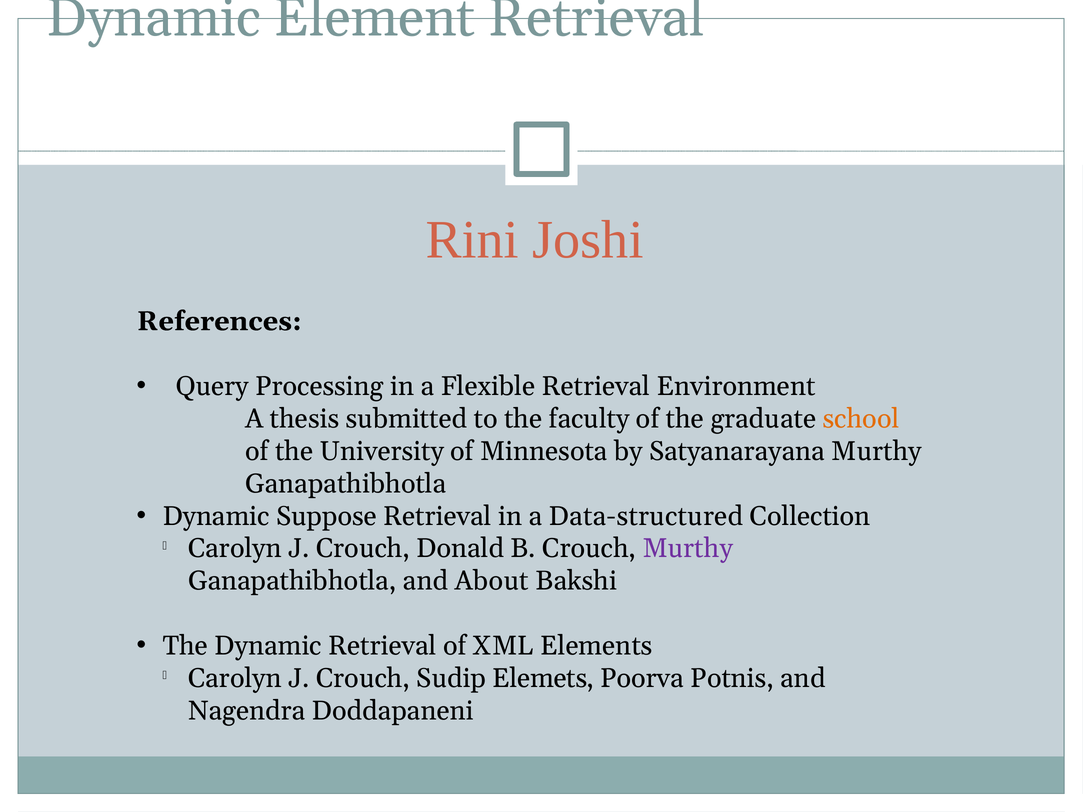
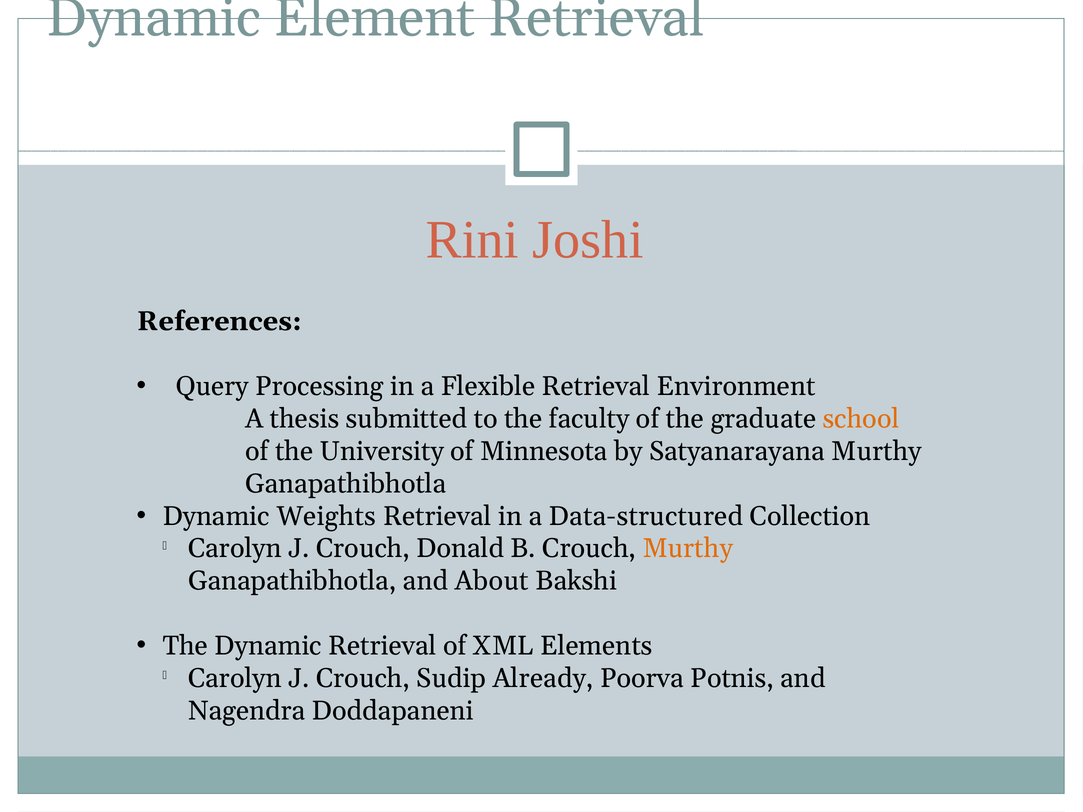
Suppose: Suppose -> Weights
Murthy at (688, 549) colour: purple -> orange
Elemets: Elemets -> Already
